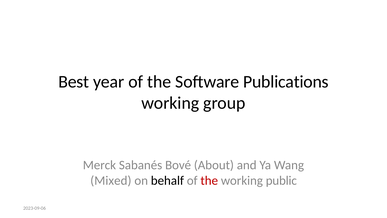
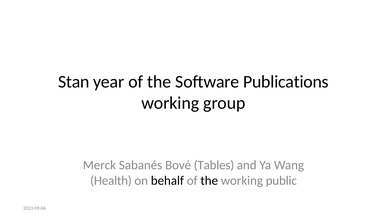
Best: Best -> Stan
About: About -> Tables
Mixed: Mixed -> Health
the at (209, 180) colour: red -> black
